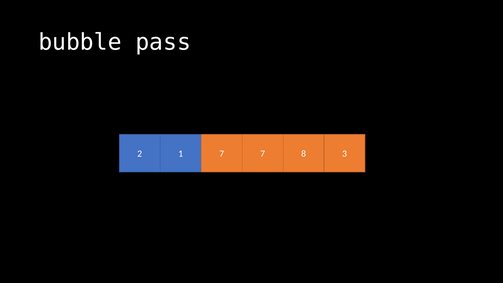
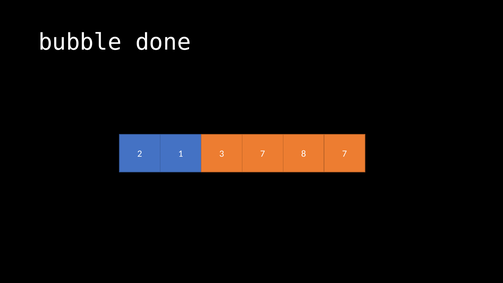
pass: pass -> done
1 7: 7 -> 3
8 3: 3 -> 7
